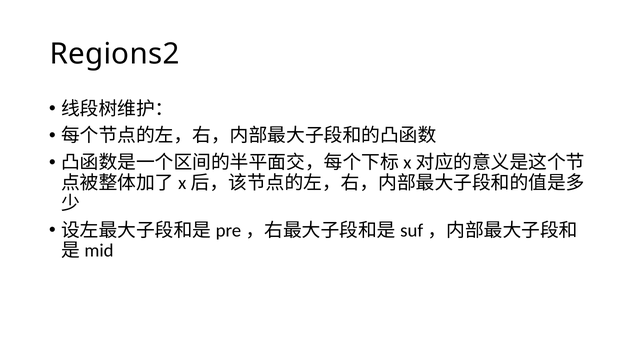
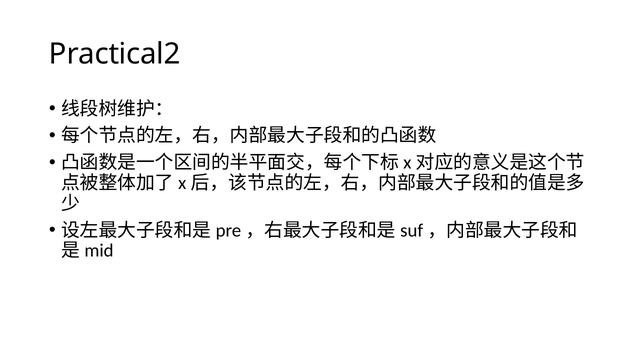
Regions2: Regions2 -> Practical2
